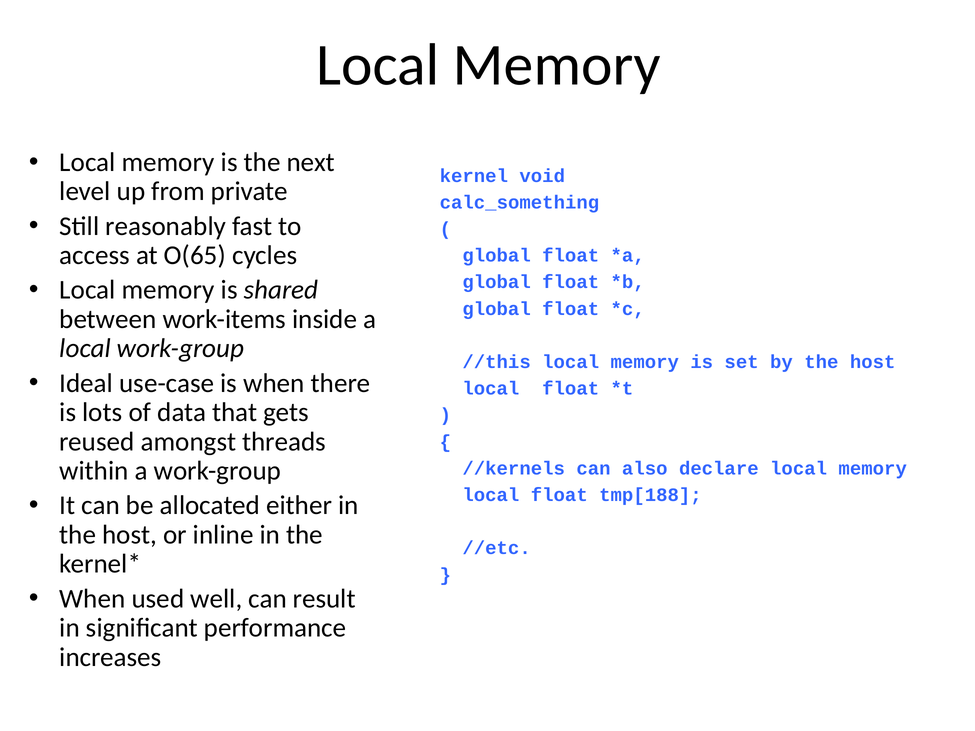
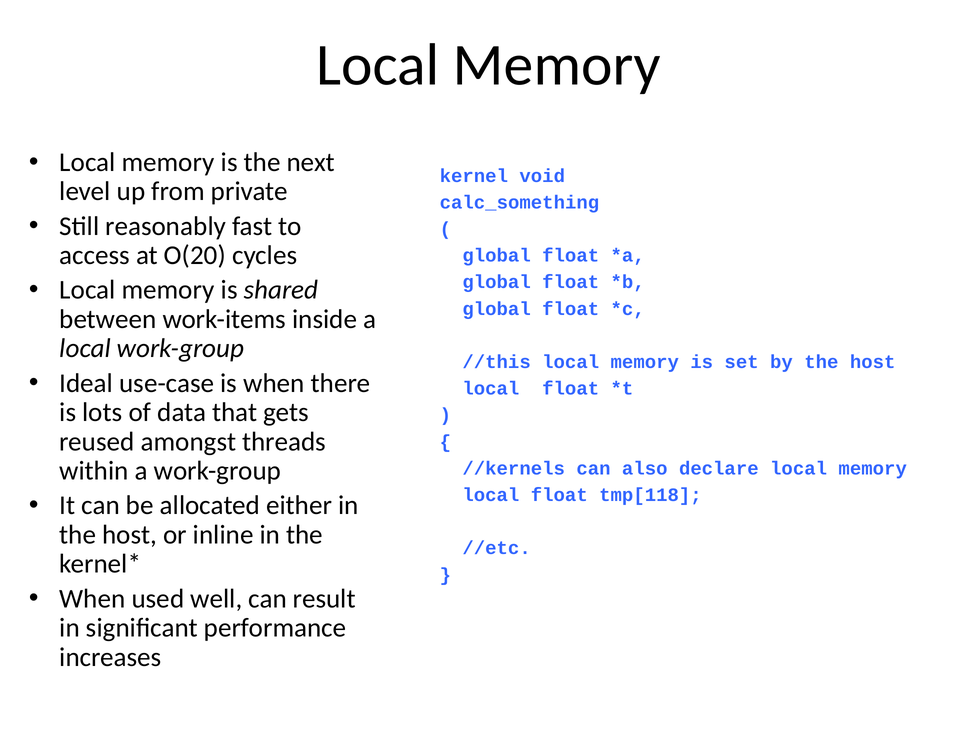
O(65: O(65 -> O(20
tmp[188: tmp[188 -> tmp[118
